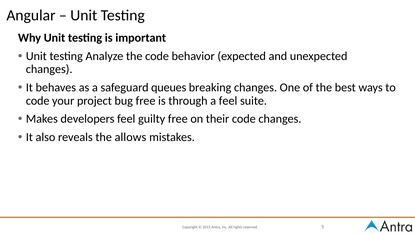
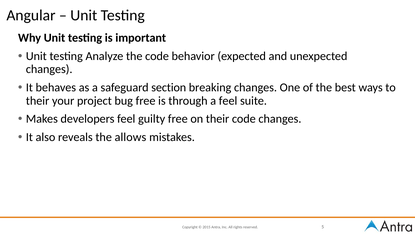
queues: queues -> section
code at (38, 100): code -> their
